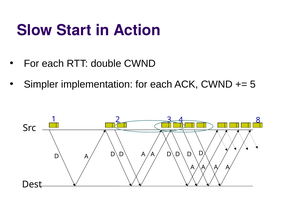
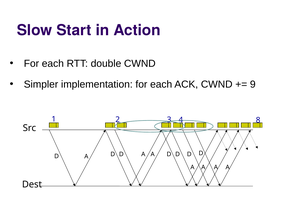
5: 5 -> 9
